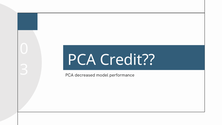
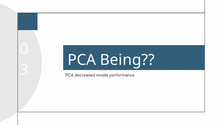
Credit: Credit -> Being
